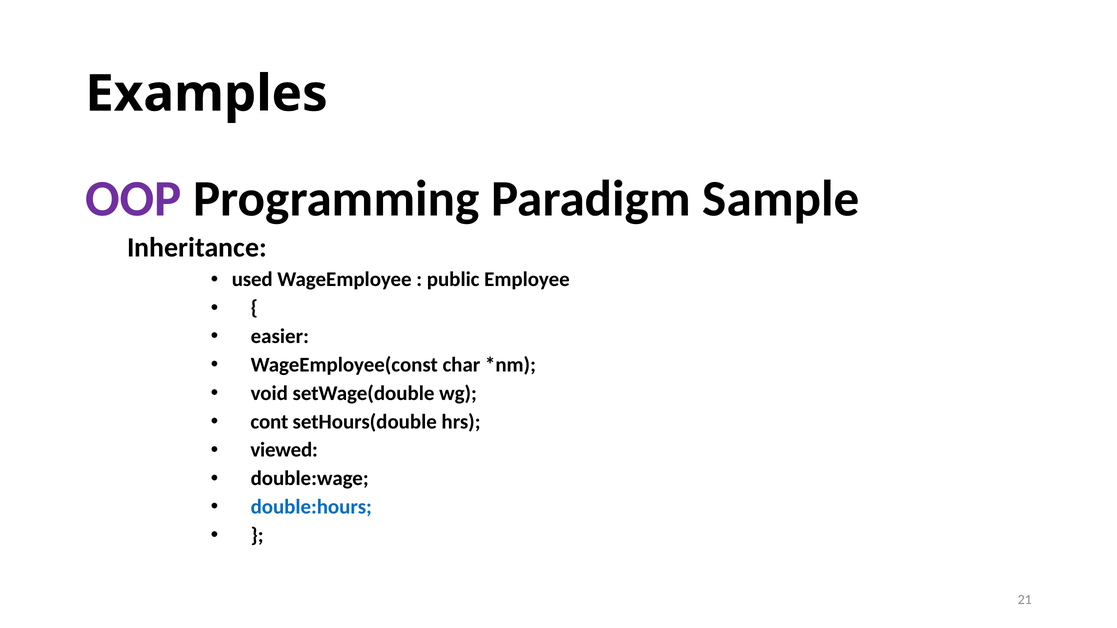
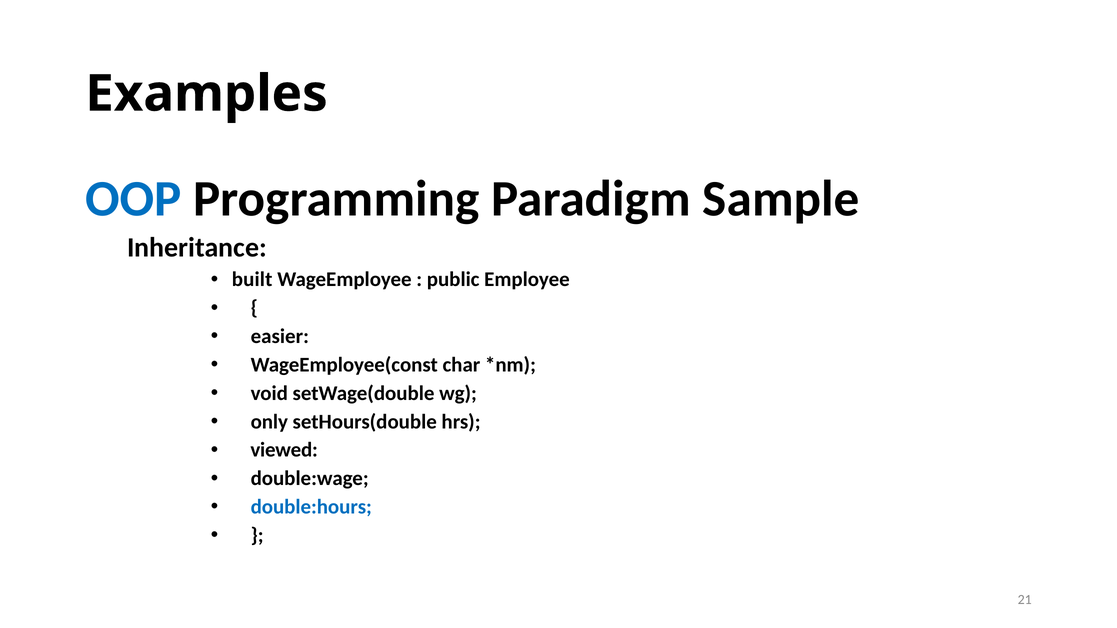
OOP colour: purple -> blue
used: used -> built
cont: cont -> only
